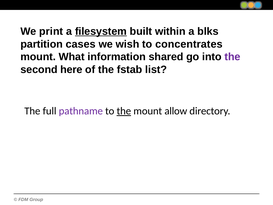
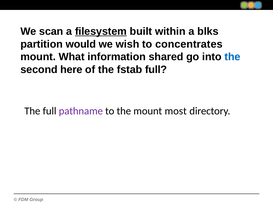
print: print -> scan
cases: cases -> would
the at (232, 57) colour: purple -> blue
fstab list: list -> full
the at (124, 111) underline: present -> none
allow: allow -> most
